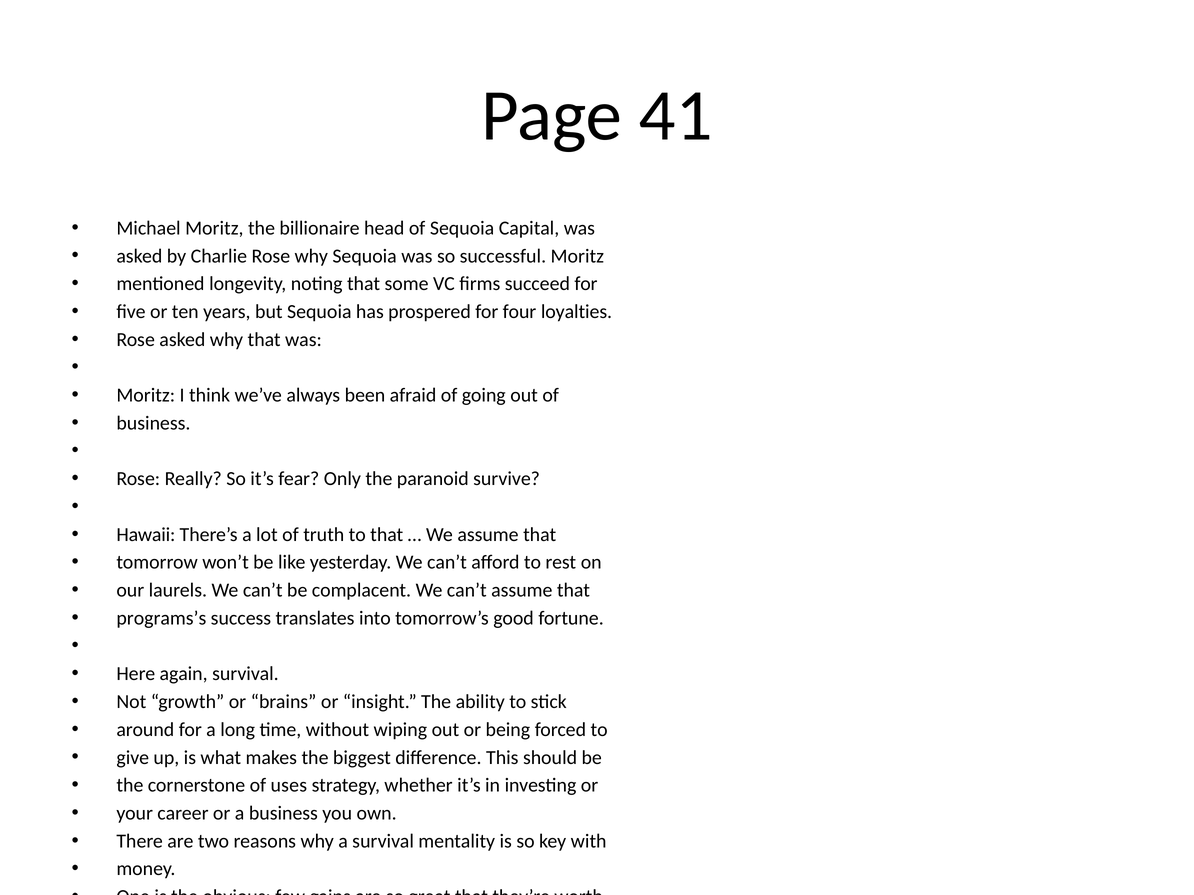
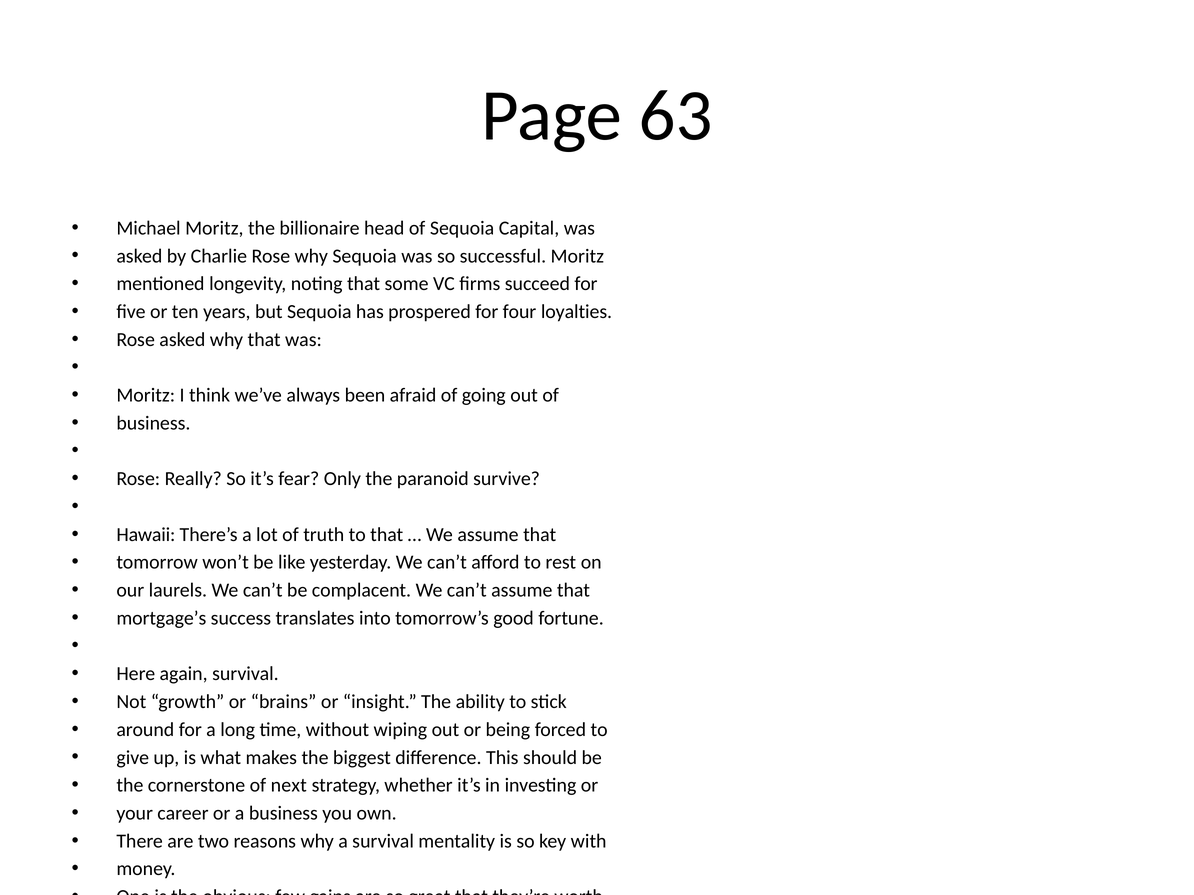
41: 41 -> 63
programs’s: programs’s -> mortgage’s
uses: uses -> next
